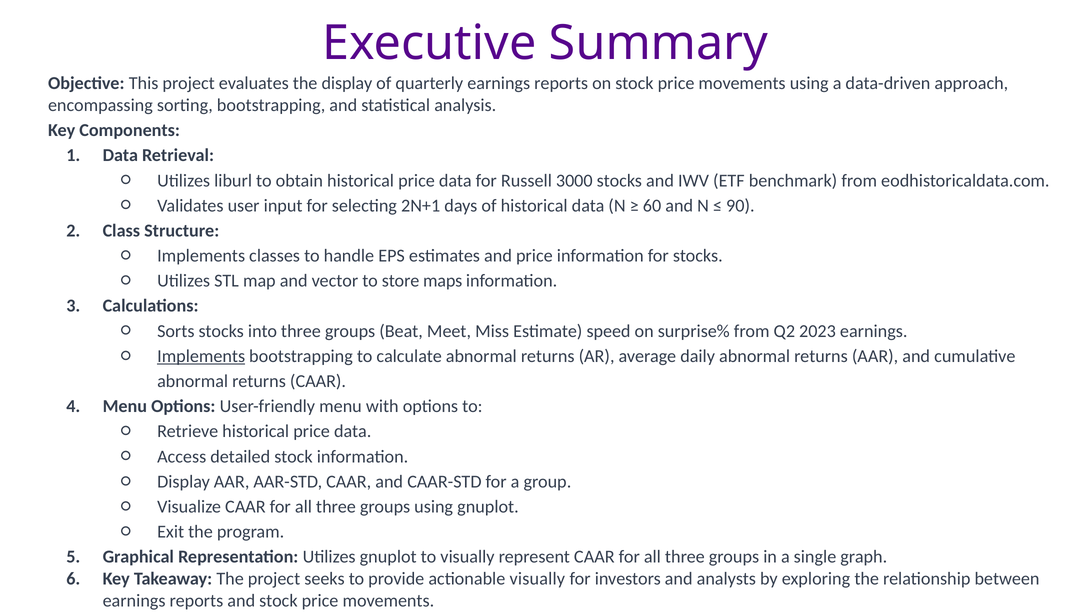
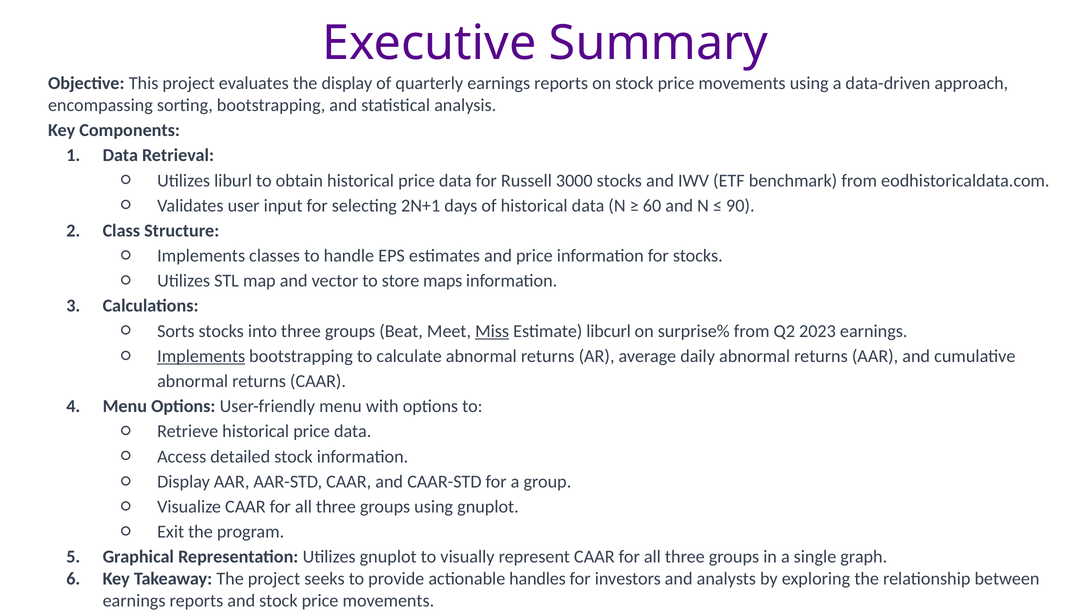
Miss underline: none -> present
speed: speed -> libcurl
actionable visually: visually -> handles
